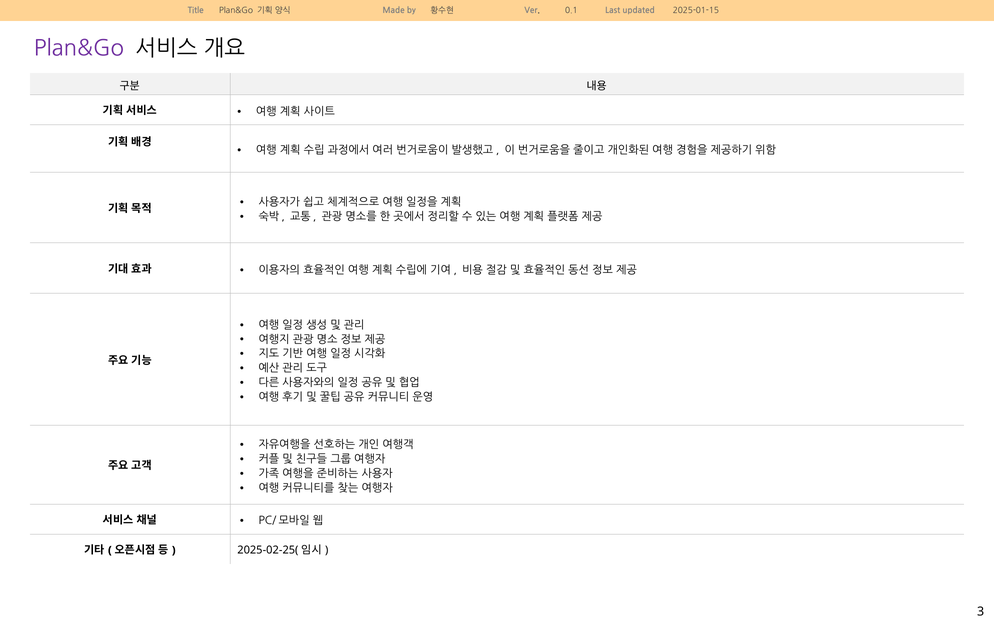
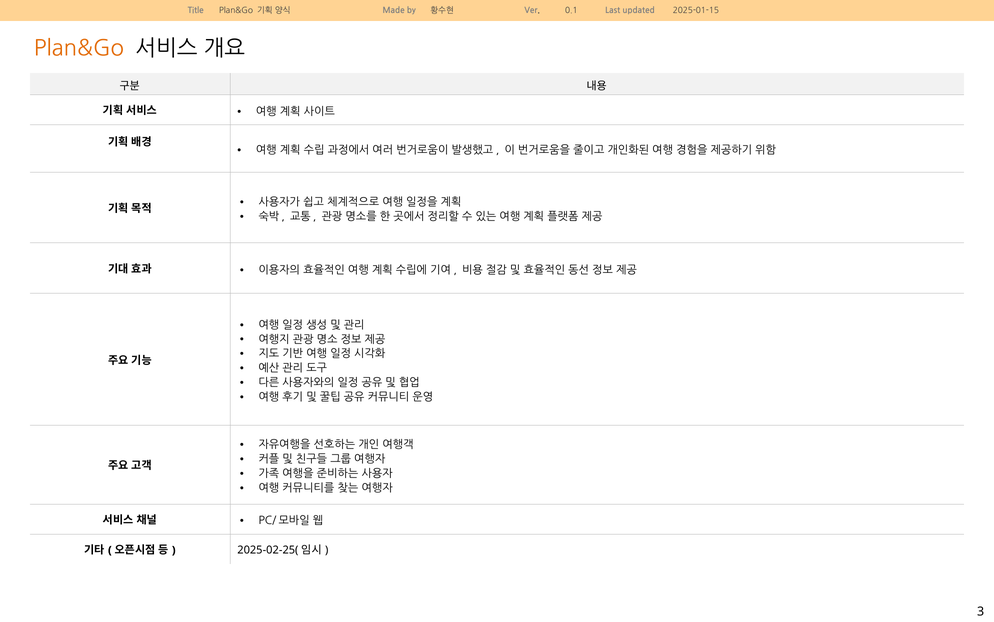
Plan&Go at (79, 49) colour: purple -> orange
